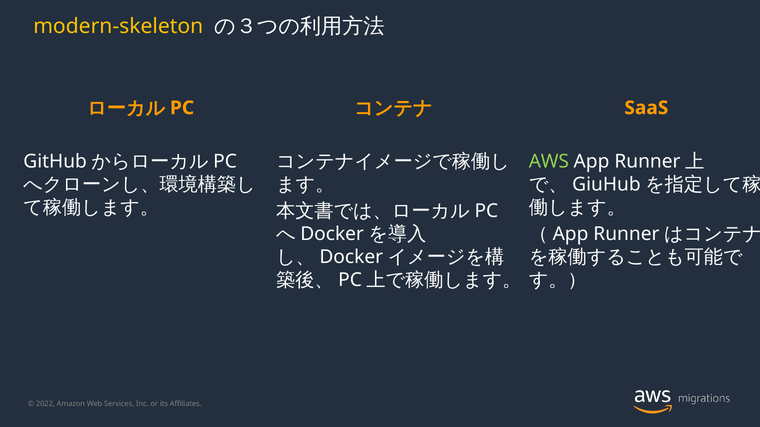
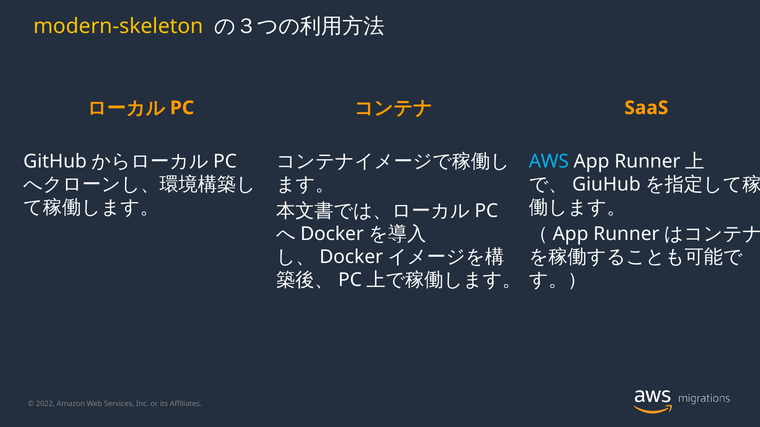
AWS colour: light green -> light blue
